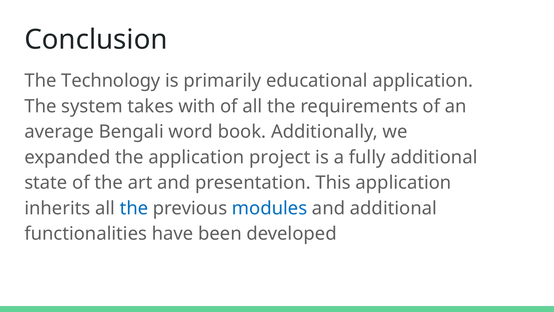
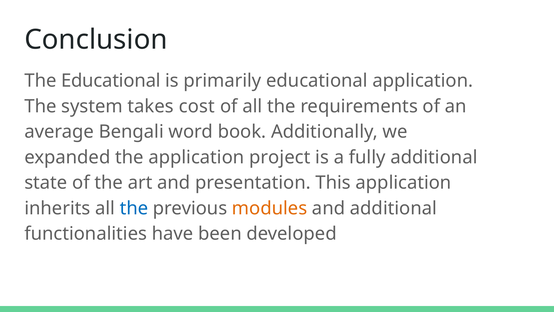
The Technology: Technology -> Educational
with: with -> cost
modules colour: blue -> orange
